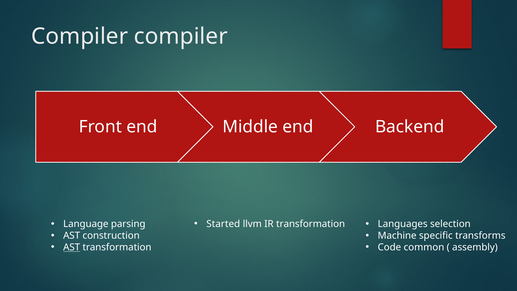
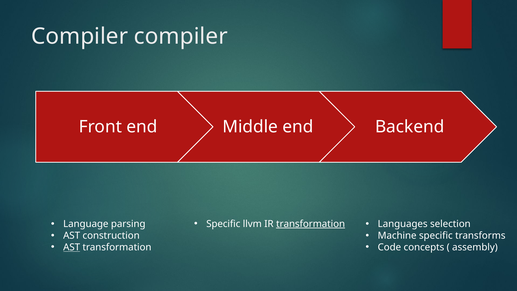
Started at (223, 224): Started -> Specific
transformation at (311, 224) underline: none -> present
common: common -> concepts
